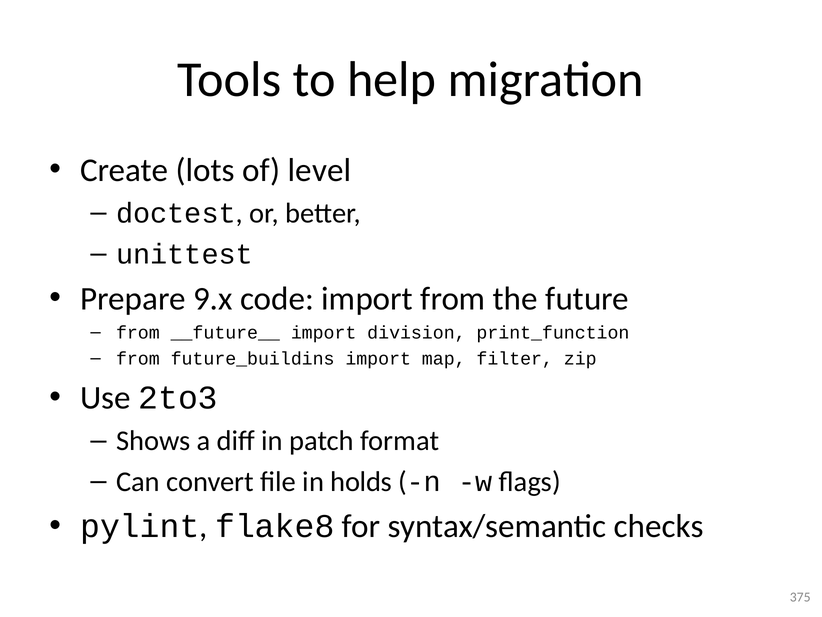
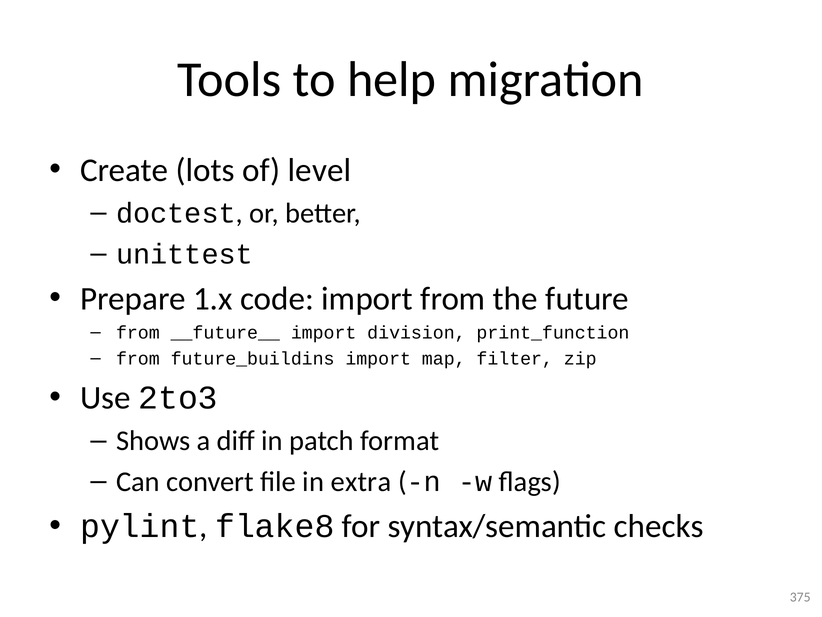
9.x: 9.x -> 1.x
holds: holds -> extra
